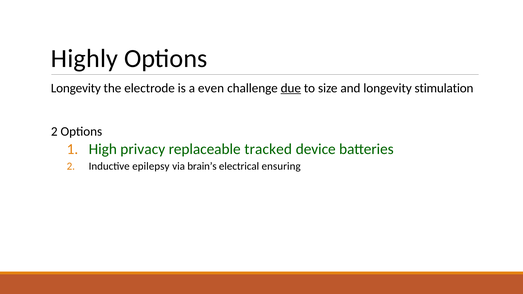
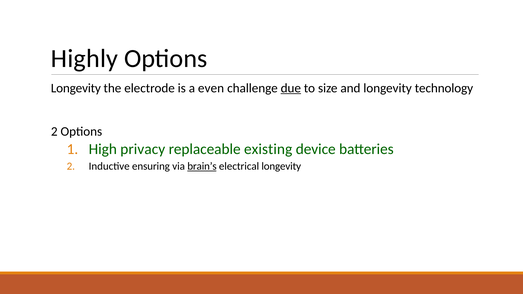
stimulation: stimulation -> technology
tracked: tracked -> existing
epilepsy: epilepsy -> ensuring
brain’s underline: none -> present
electrical ensuring: ensuring -> longevity
